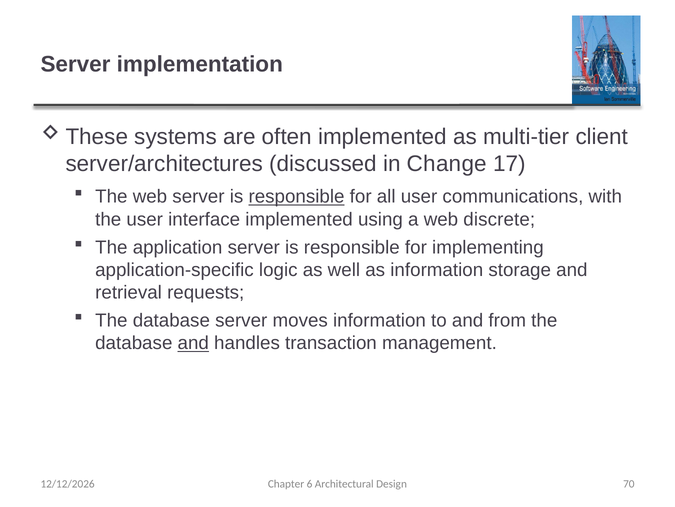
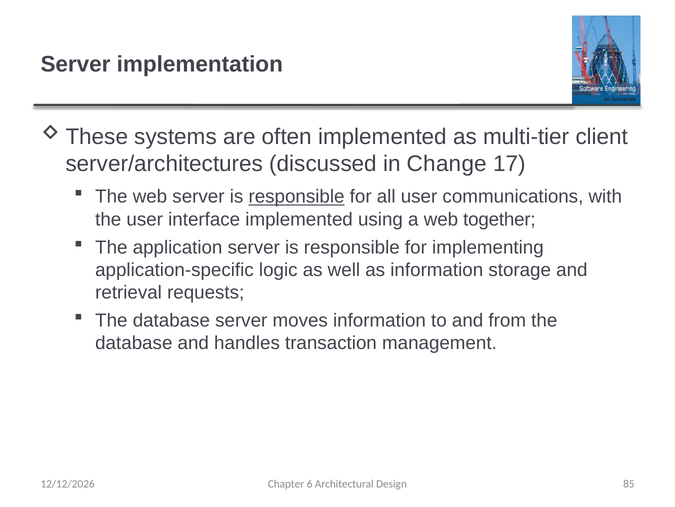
discrete: discrete -> together
and at (193, 343) underline: present -> none
70: 70 -> 85
